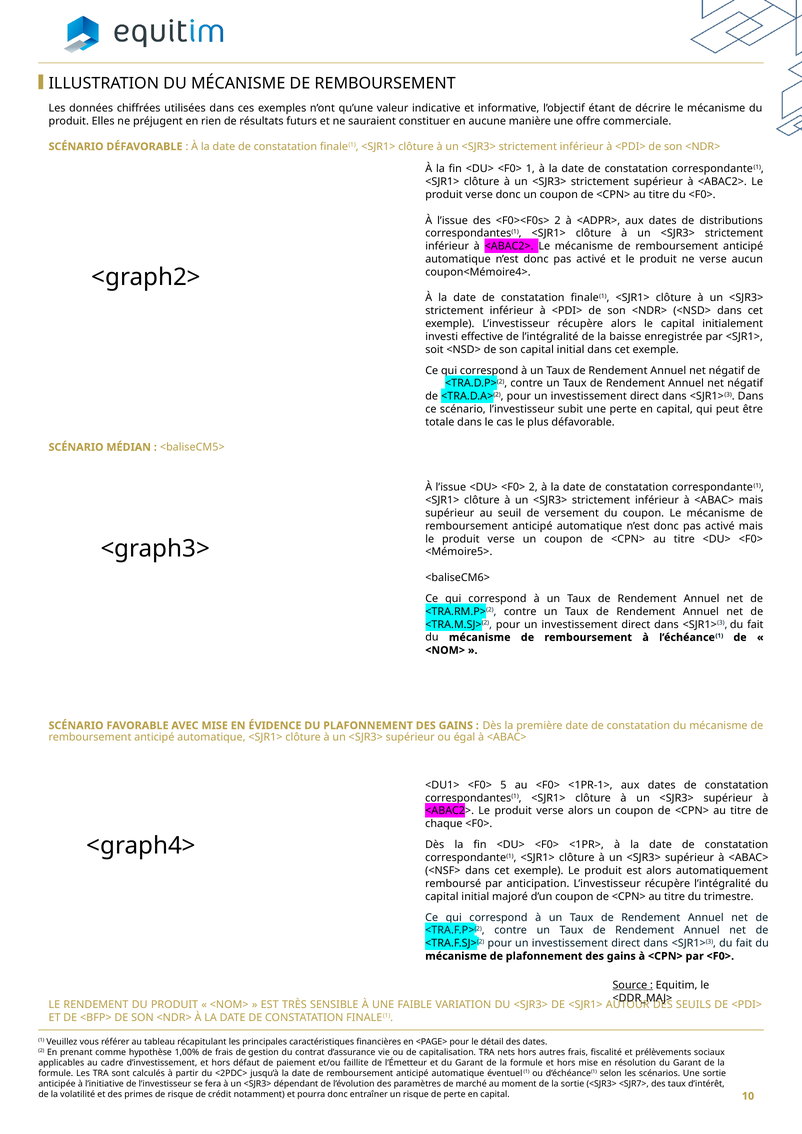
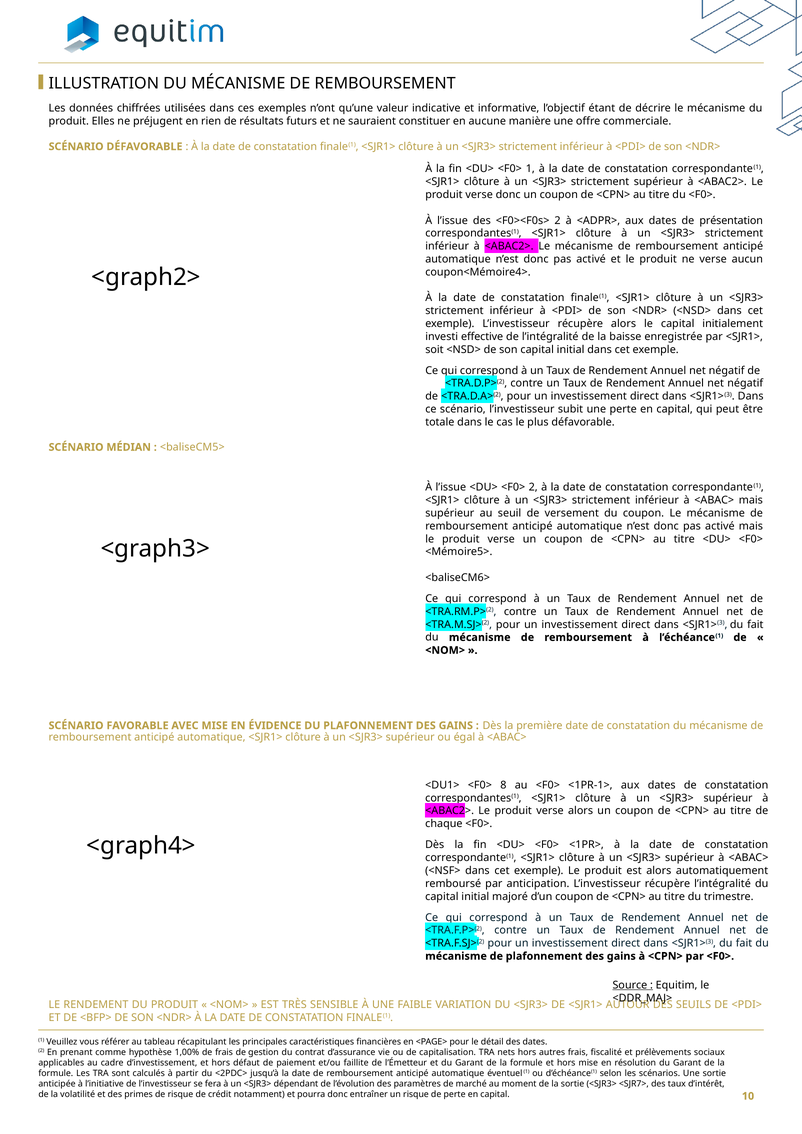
distributions: distributions -> présentation
5: 5 -> 8
